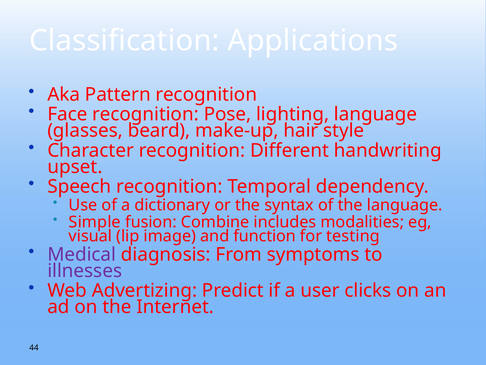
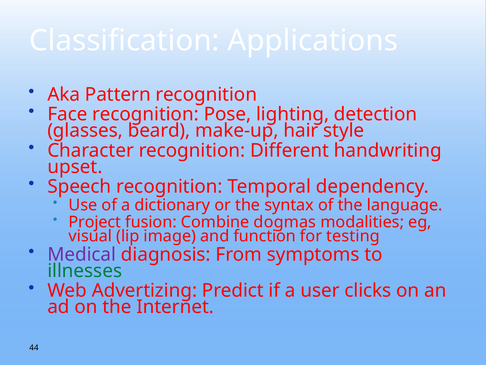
lighting language: language -> detection
Simple: Simple -> Project
includes: includes -> dogmas
illnesses colour: purple -> green
